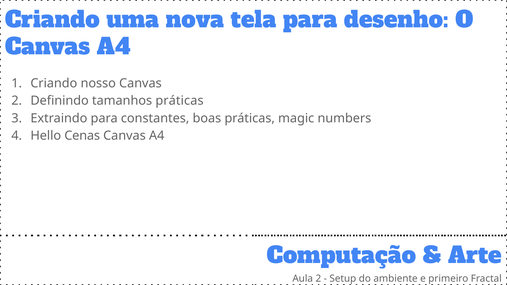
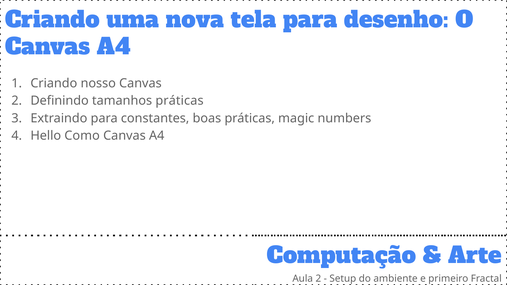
Cenas: Cenas -> Como
